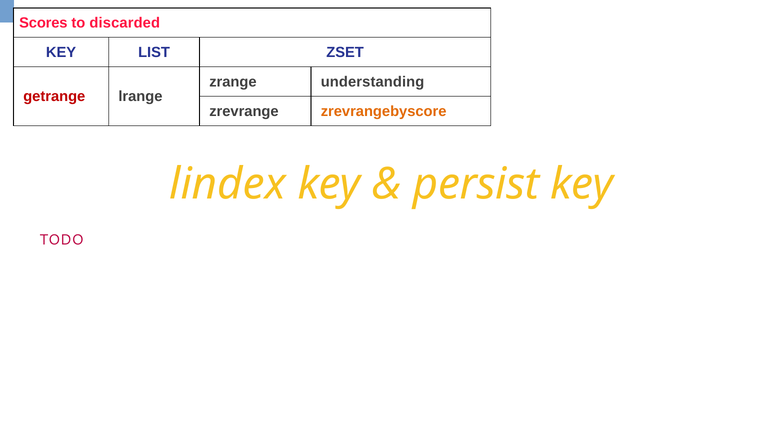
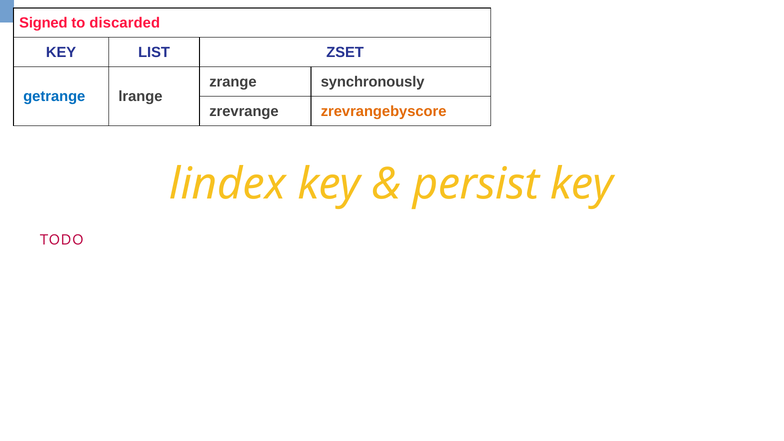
Scores: Scores -> Signed
understanding: understanding -> synchronously
getrange colour: red -> blue
